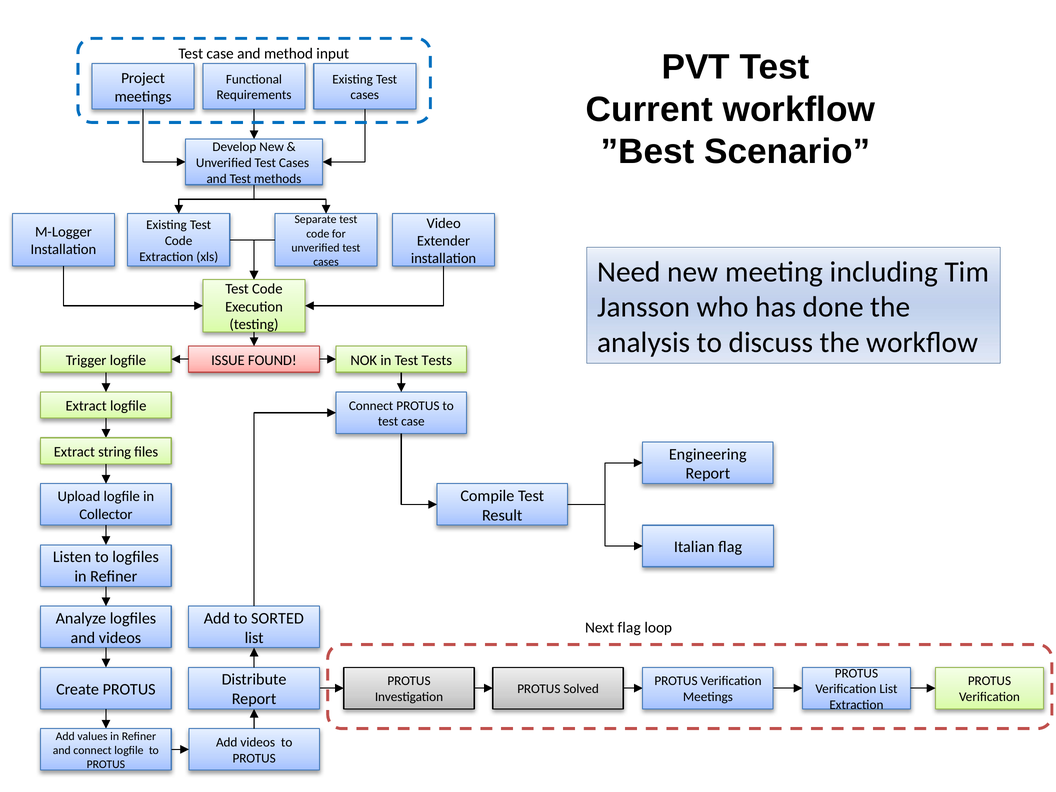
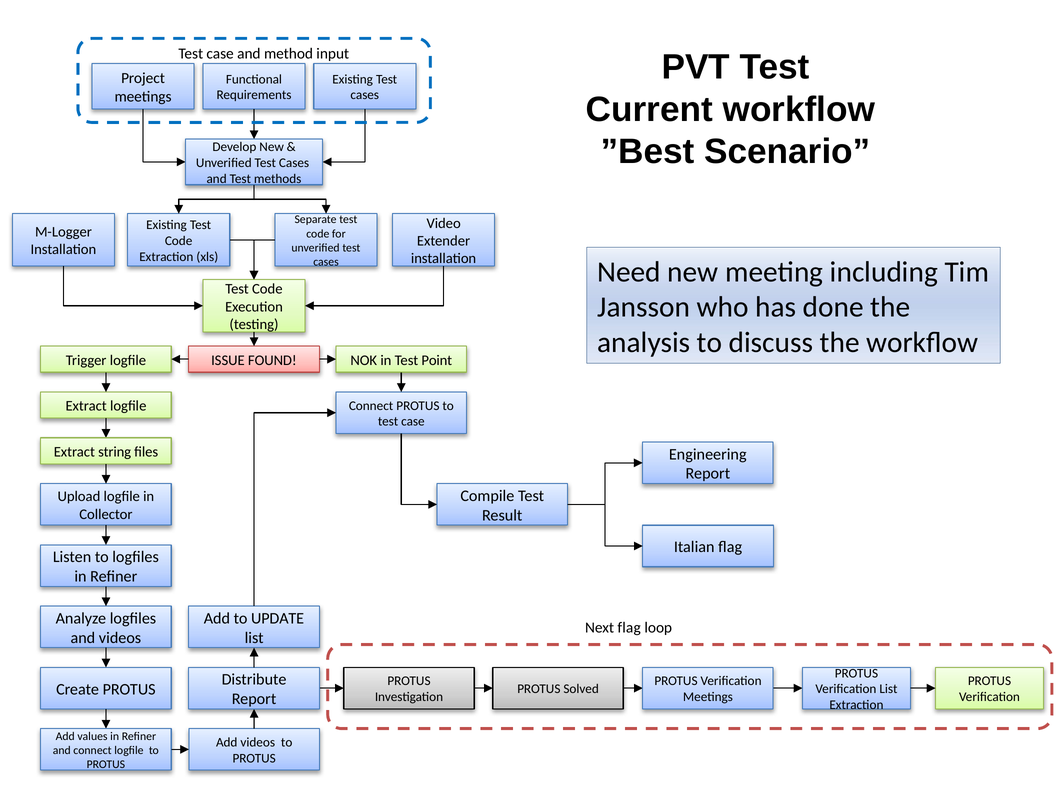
Tests: Tests -> Point
SORTED: SORTED -> UPDATE
